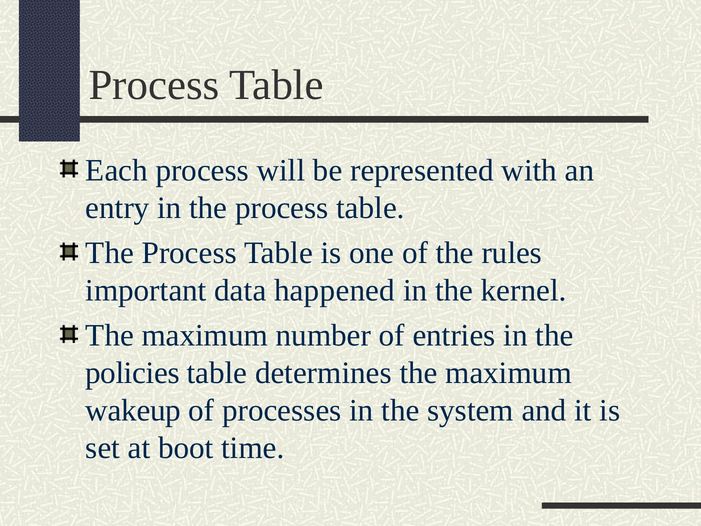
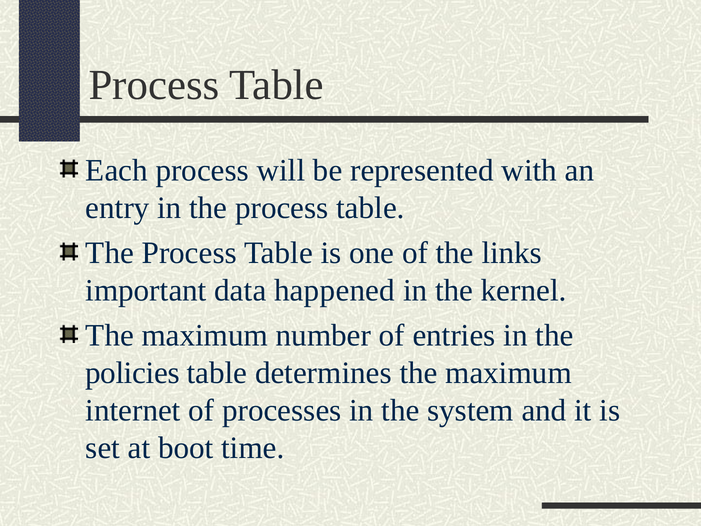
rules: rules -> links
wakeup: wakeup -> internet
